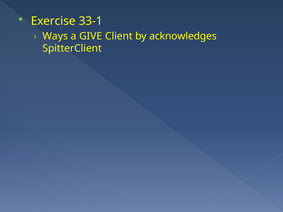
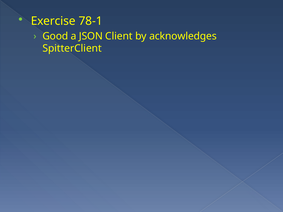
33-1: 33-1 -> 78-1
Ways: Ways -> Good
GIVE: GIVE -> JSON
